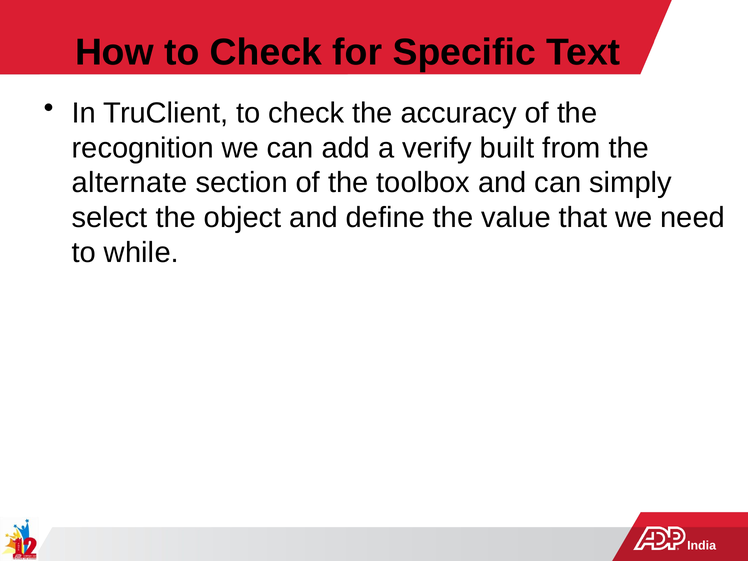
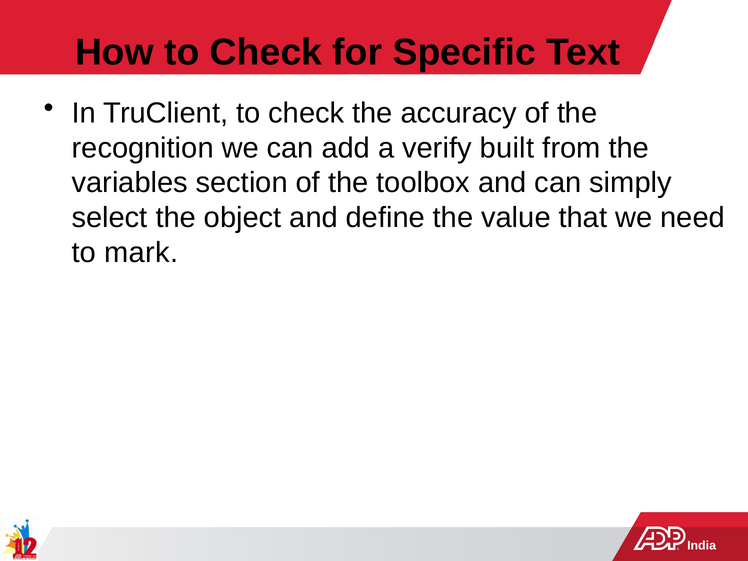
alternate: alternate -> variables
while: while -> mark
